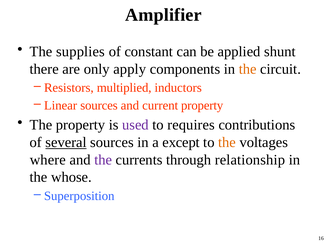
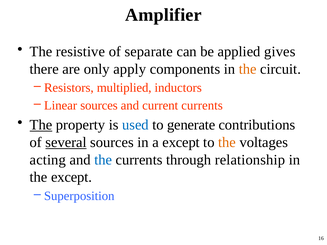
supplies: supplies -> resistive
constant: constant -> separate
shunt: shunt -> gives
current property: property -> currents
The at (41, 125) underline: none -> present
used colour: purple -> blue
requires: requires -> generate
where: where -> acting
the at (103, 160) colour: purple -> blue
the whose: whose -> except
